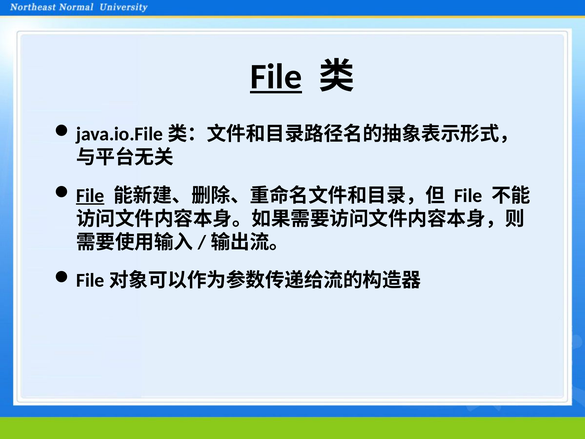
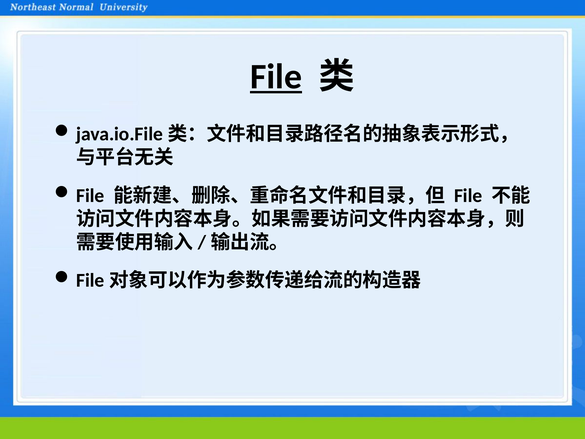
File at (90, 195) underline: present -> none
